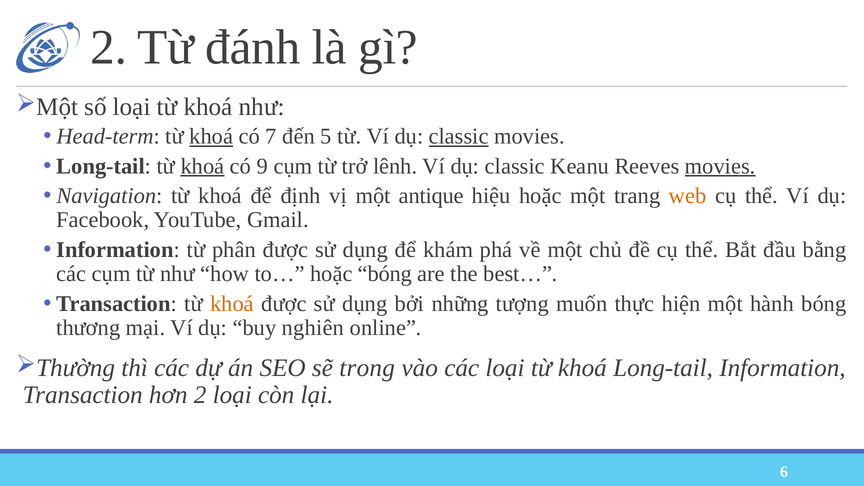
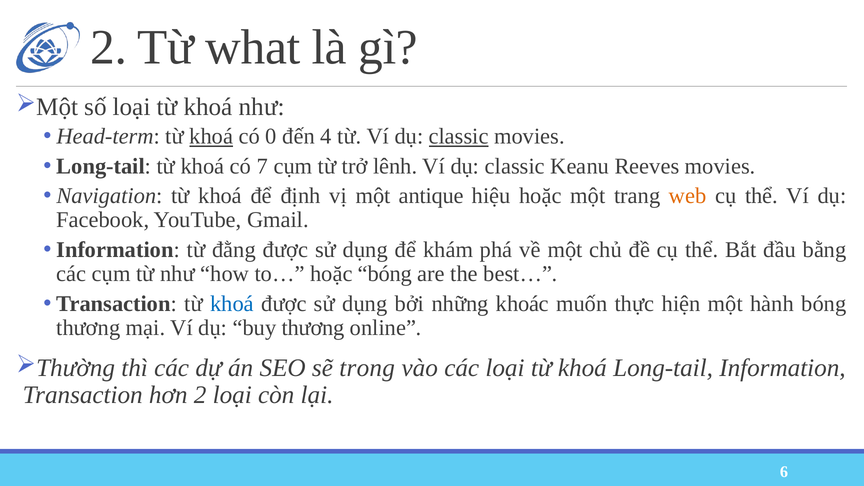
đánh: đánh -> what
7: 7 -> 0
5: 5 -> 4
khoá at (203, 166) underline: present -> none
9: 9 -> 7
movies at (720, 166) underline: present -> none
phân: phân -> đằng
khoá at (232, 304) colour: orange -> blue
tượng: tượng -> khoác
buy nghiên: nghiên -> thương
